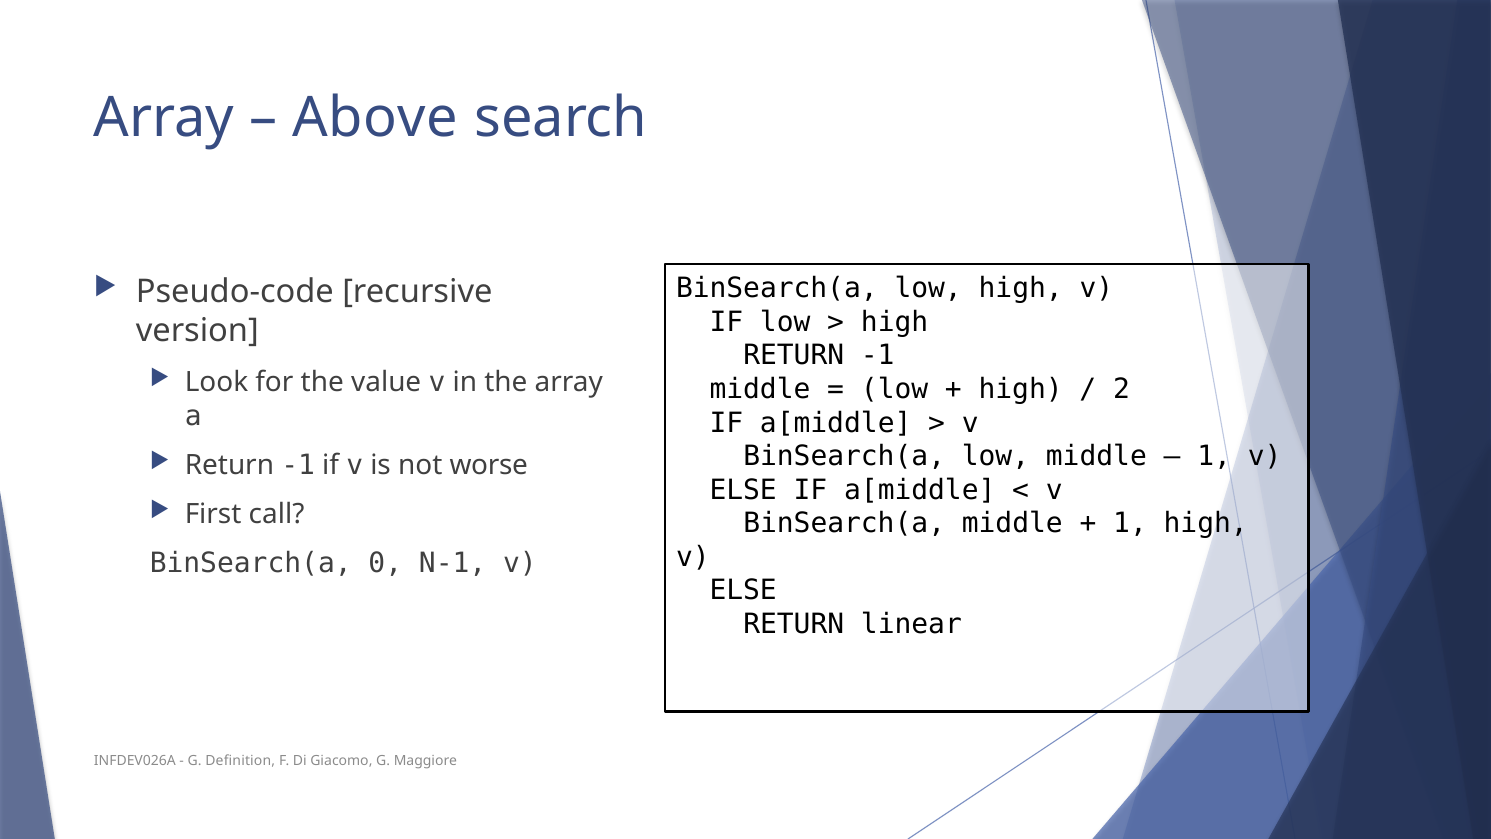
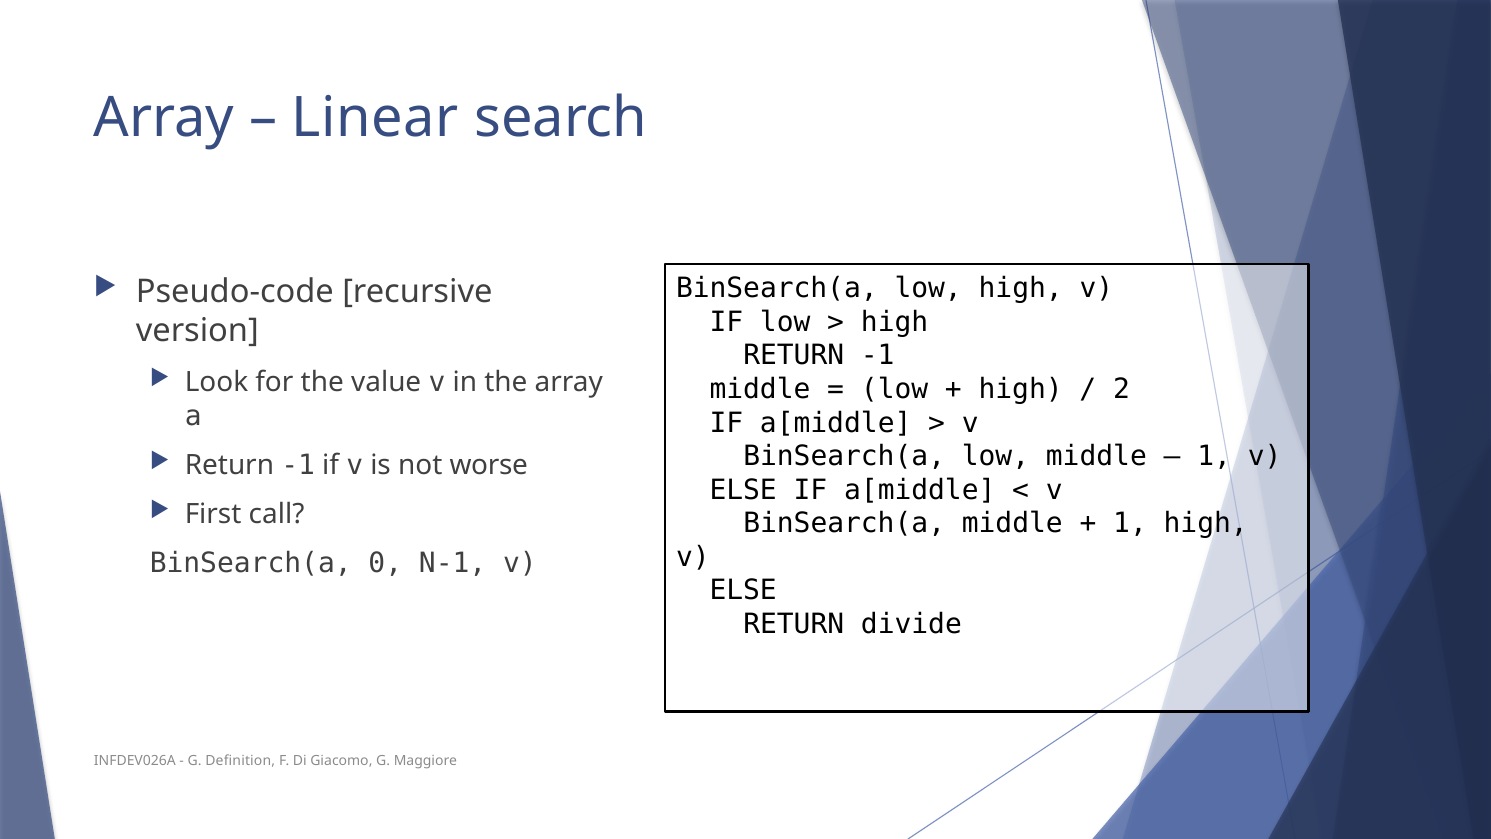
Above: Above -> Linear
linear: linear -> divide
